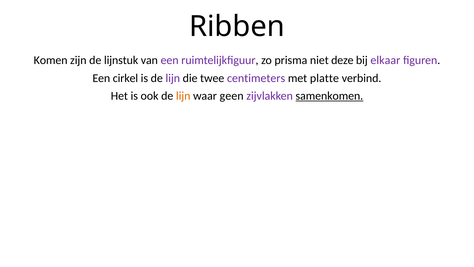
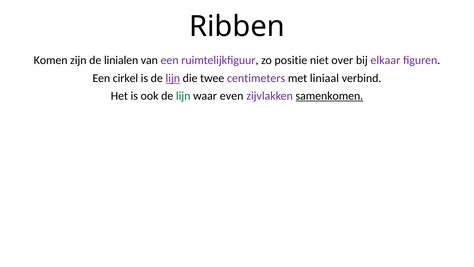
lijnstuk: lijnstuk -> linialen
prisma: prisma -> positie
deze: deze -> over
lijn at (173, 78) underline: none -> present
platte: platte -> liniaal
lijn at (183, 96) colour: orange -> green
geen: geen -> even
